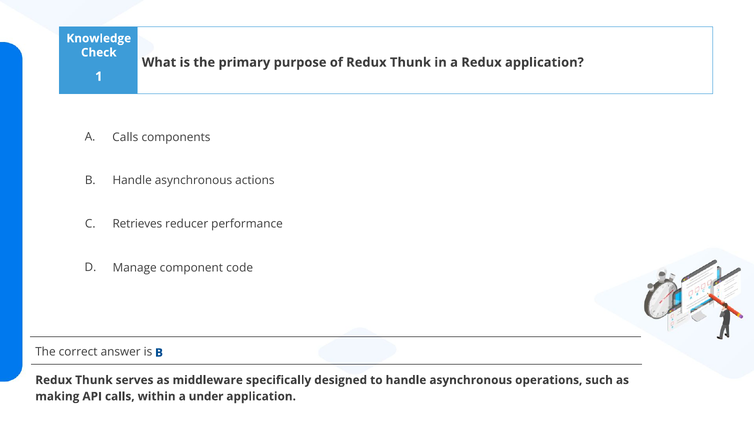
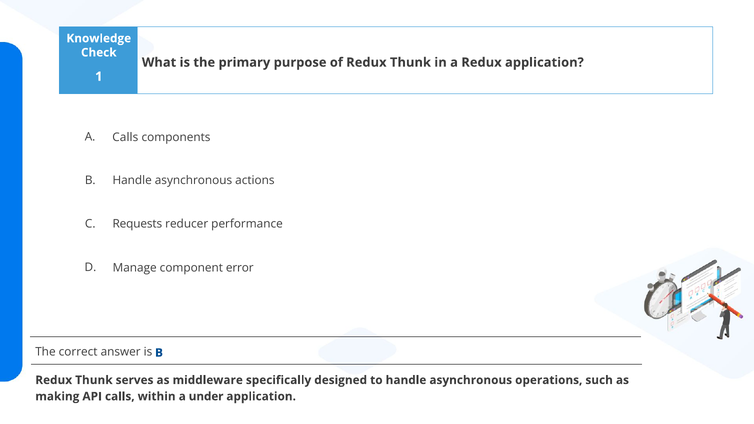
Retrieves: Retrieves -> Requests
code: code -> error
